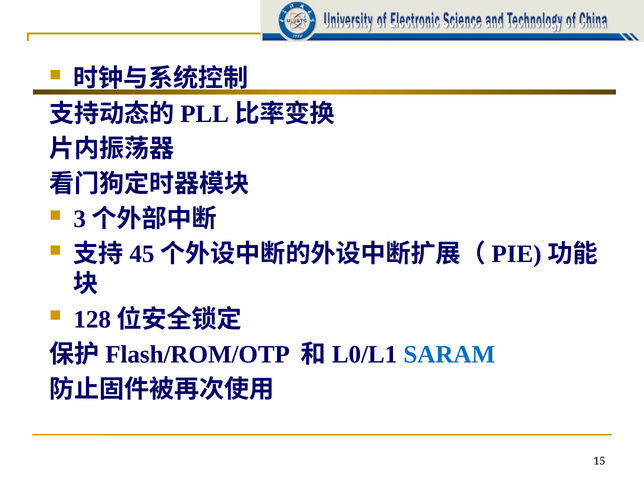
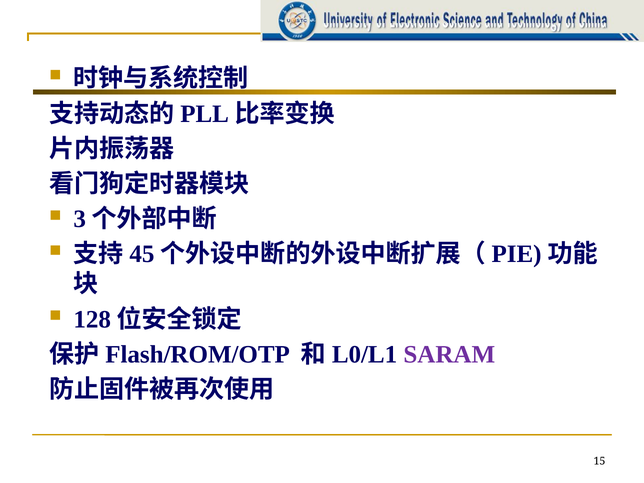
SARAM colour: blue -> purple
